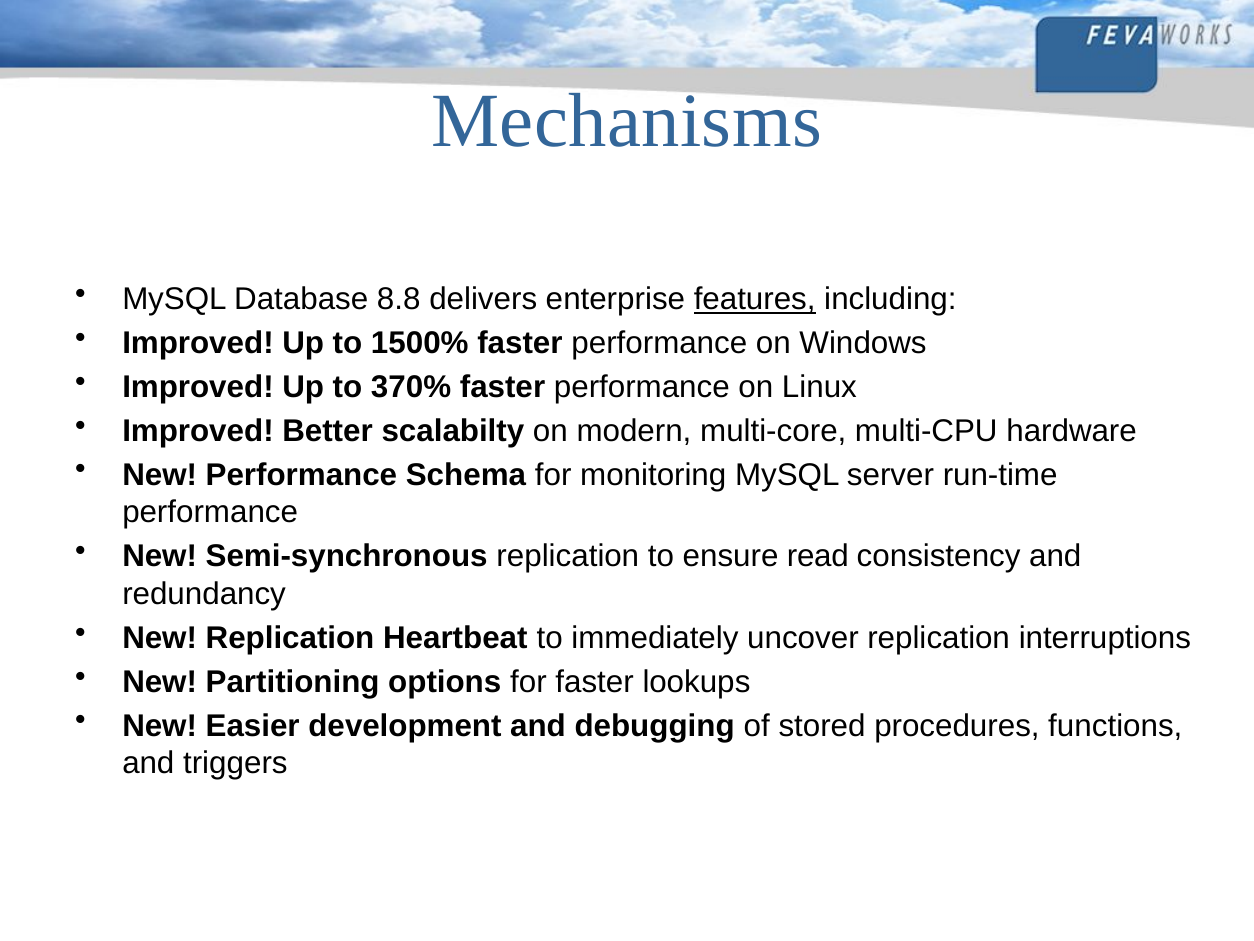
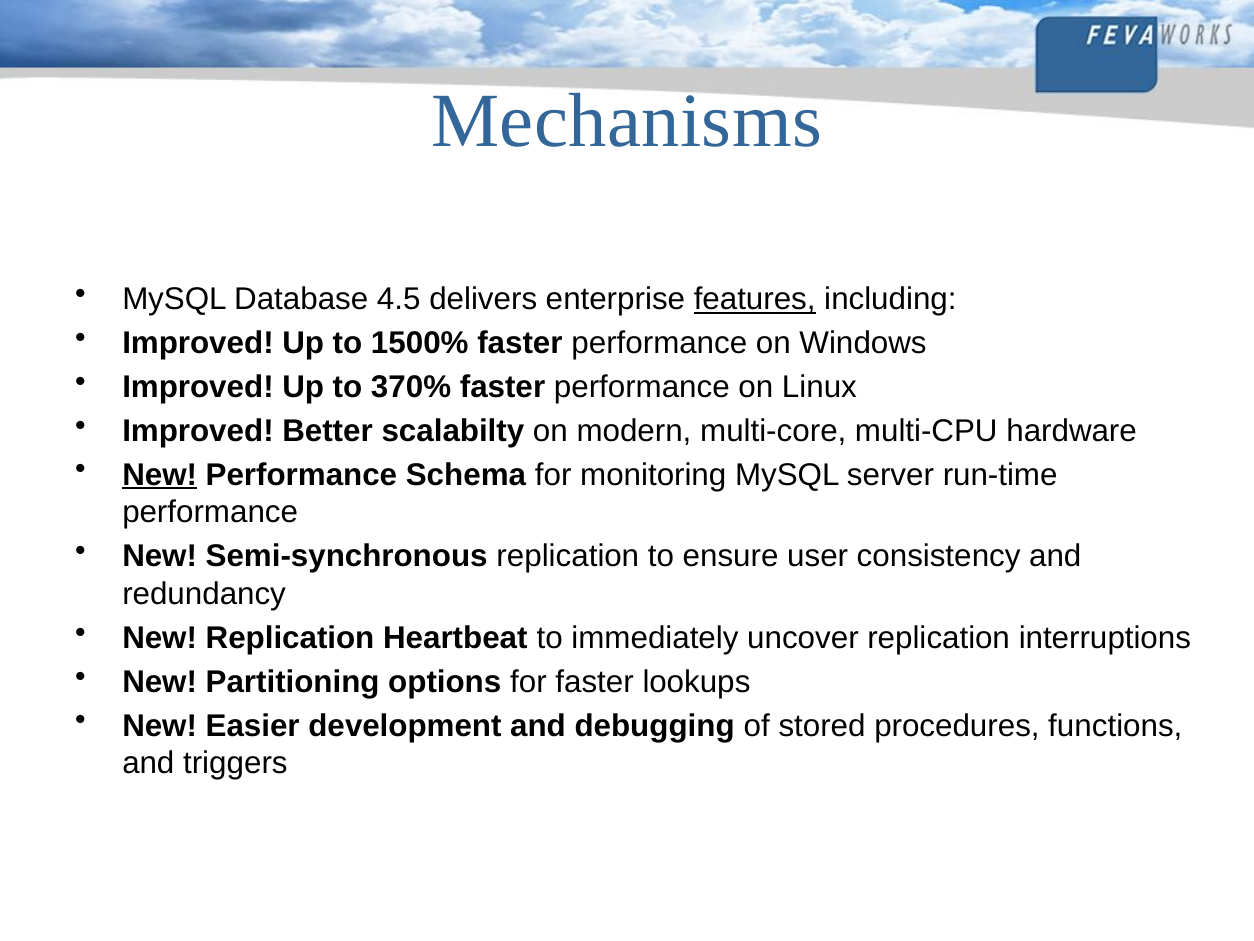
8.8: 8.8 -> 4.5
New at (160, 475) underline: none -> present
read: read -> user
